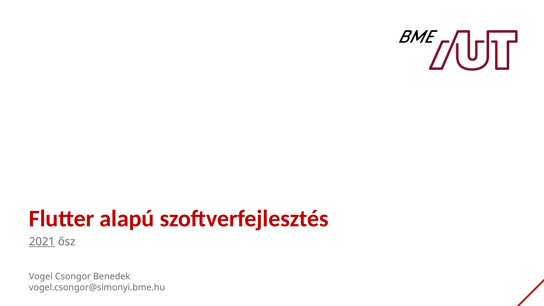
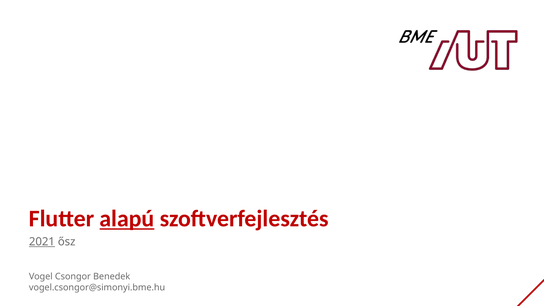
alapú underline: none -> present
